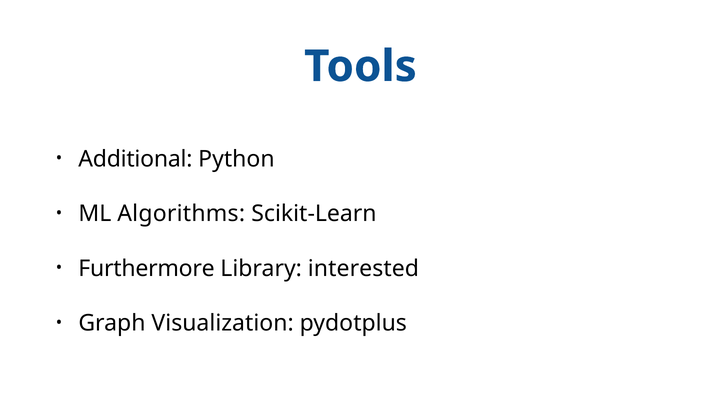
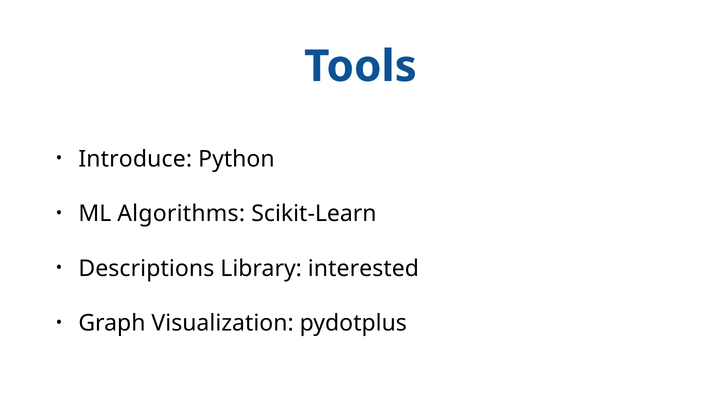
Additional: Additional -> Introduce
Furthermore: Furthermore -> Descriptions
